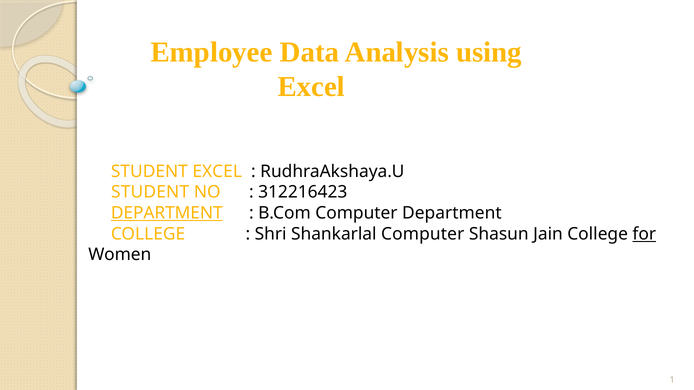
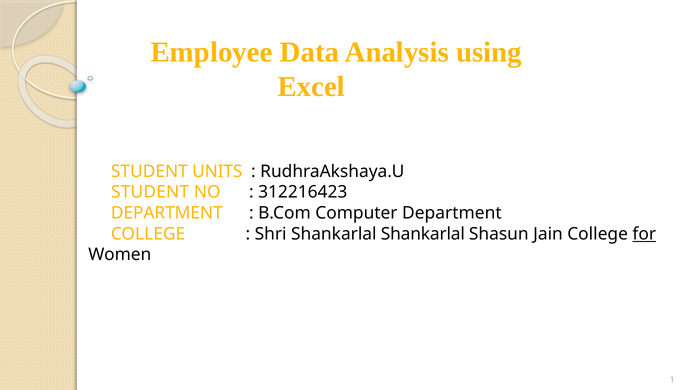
STUDENT EXCEL: EXCEL -> UNITS
DEPARTMENT at (167, 213) underline: present -> none
Shankarlal Computer: Computer -> Shankarlal
